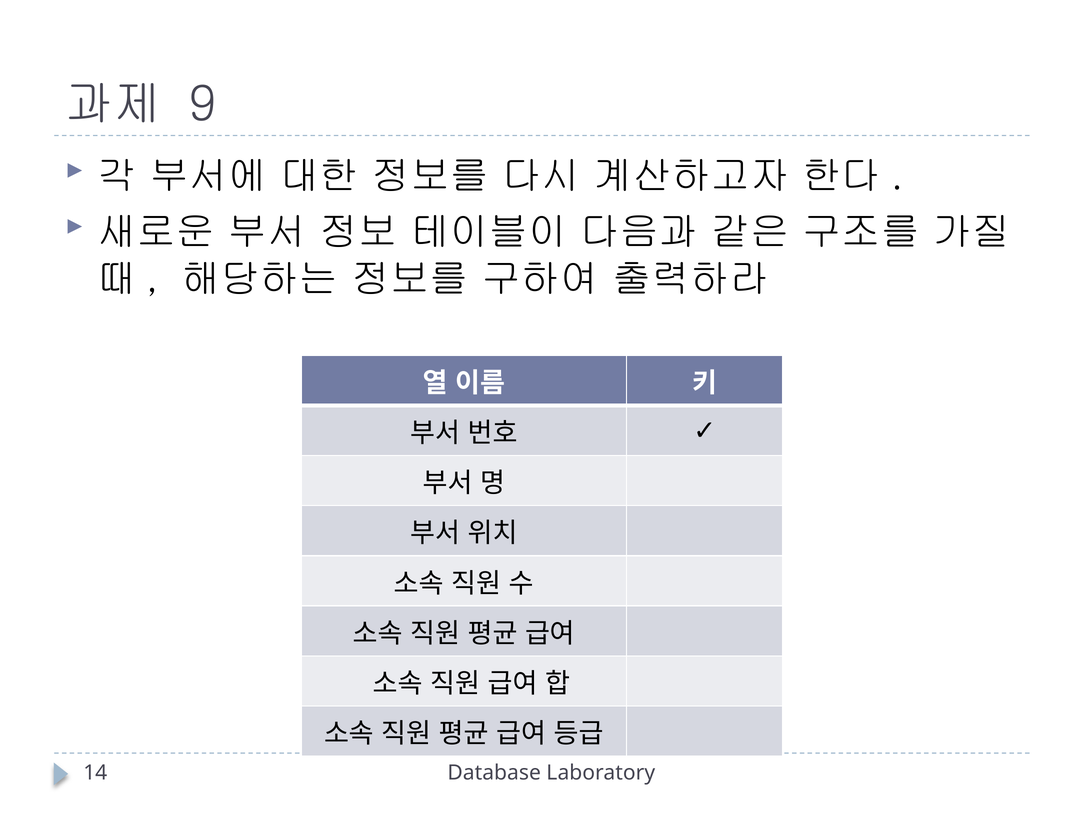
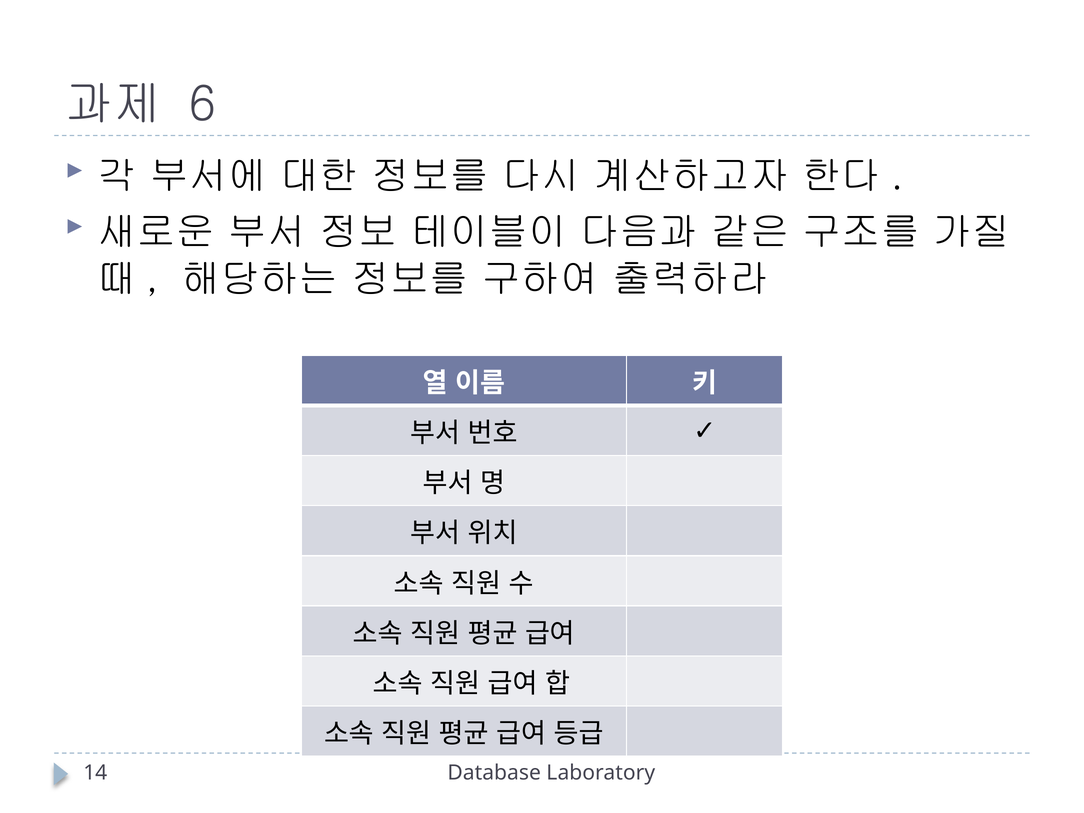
9: 9 -> 6
